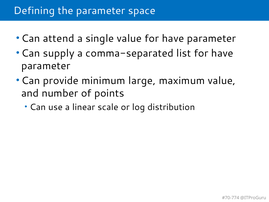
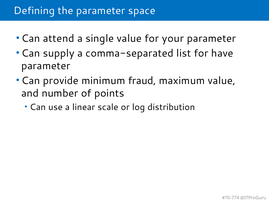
value for have: have -> your
large: large -> fraud
